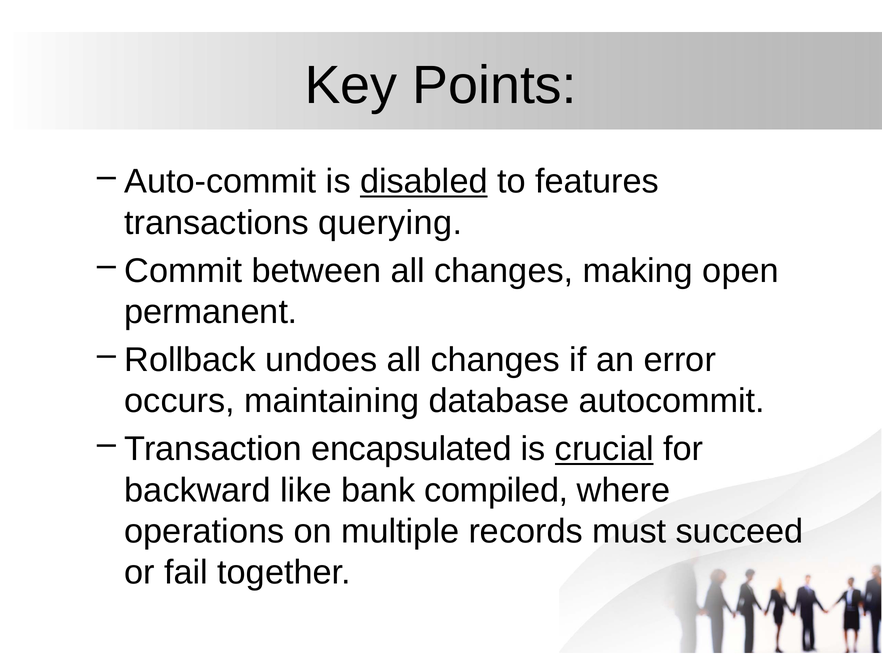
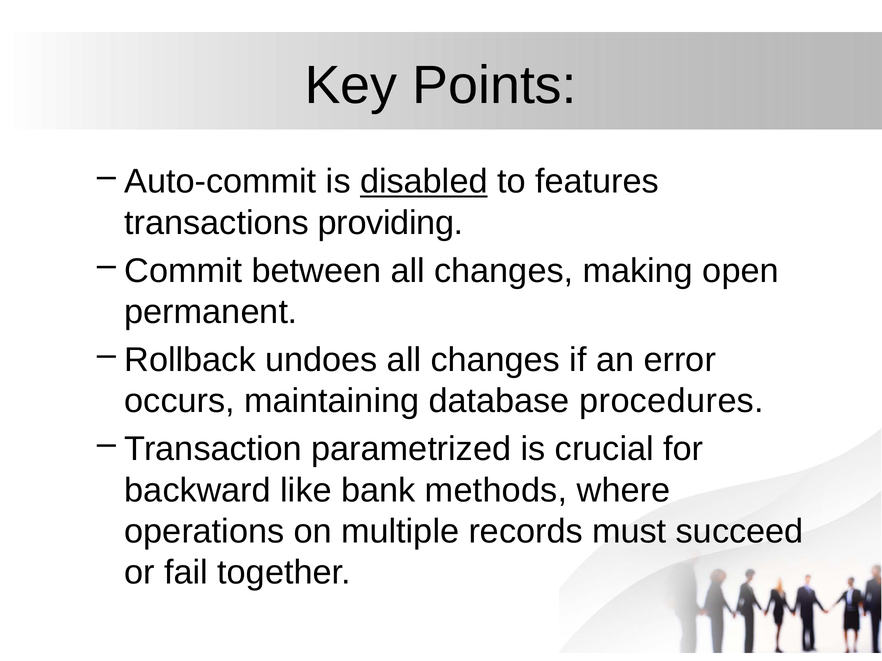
querying: querying -> providing
autocommit: autocommit -> procedures
encapsulated: encapsulated -> parametrized
crucial underline: present -> none
compiled: compiled -> methods
